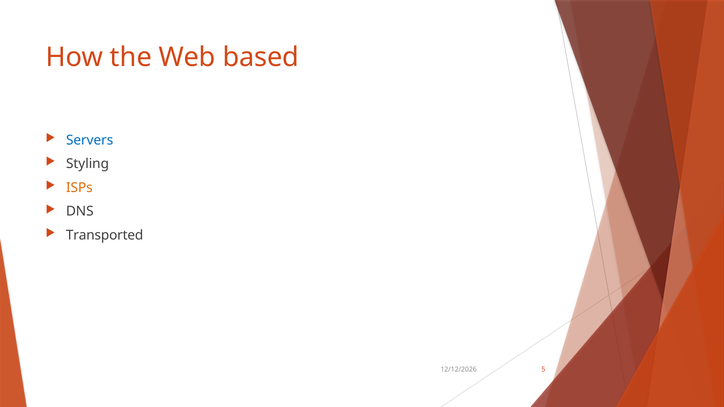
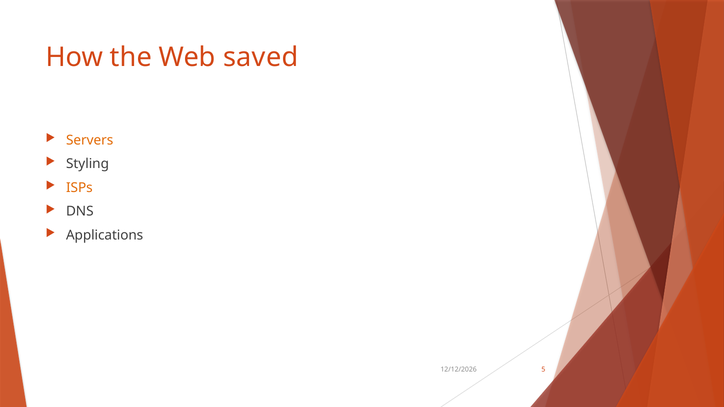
based: based -> saved
Servers colour: blue -> orange
Transported: Transported -> Applications
